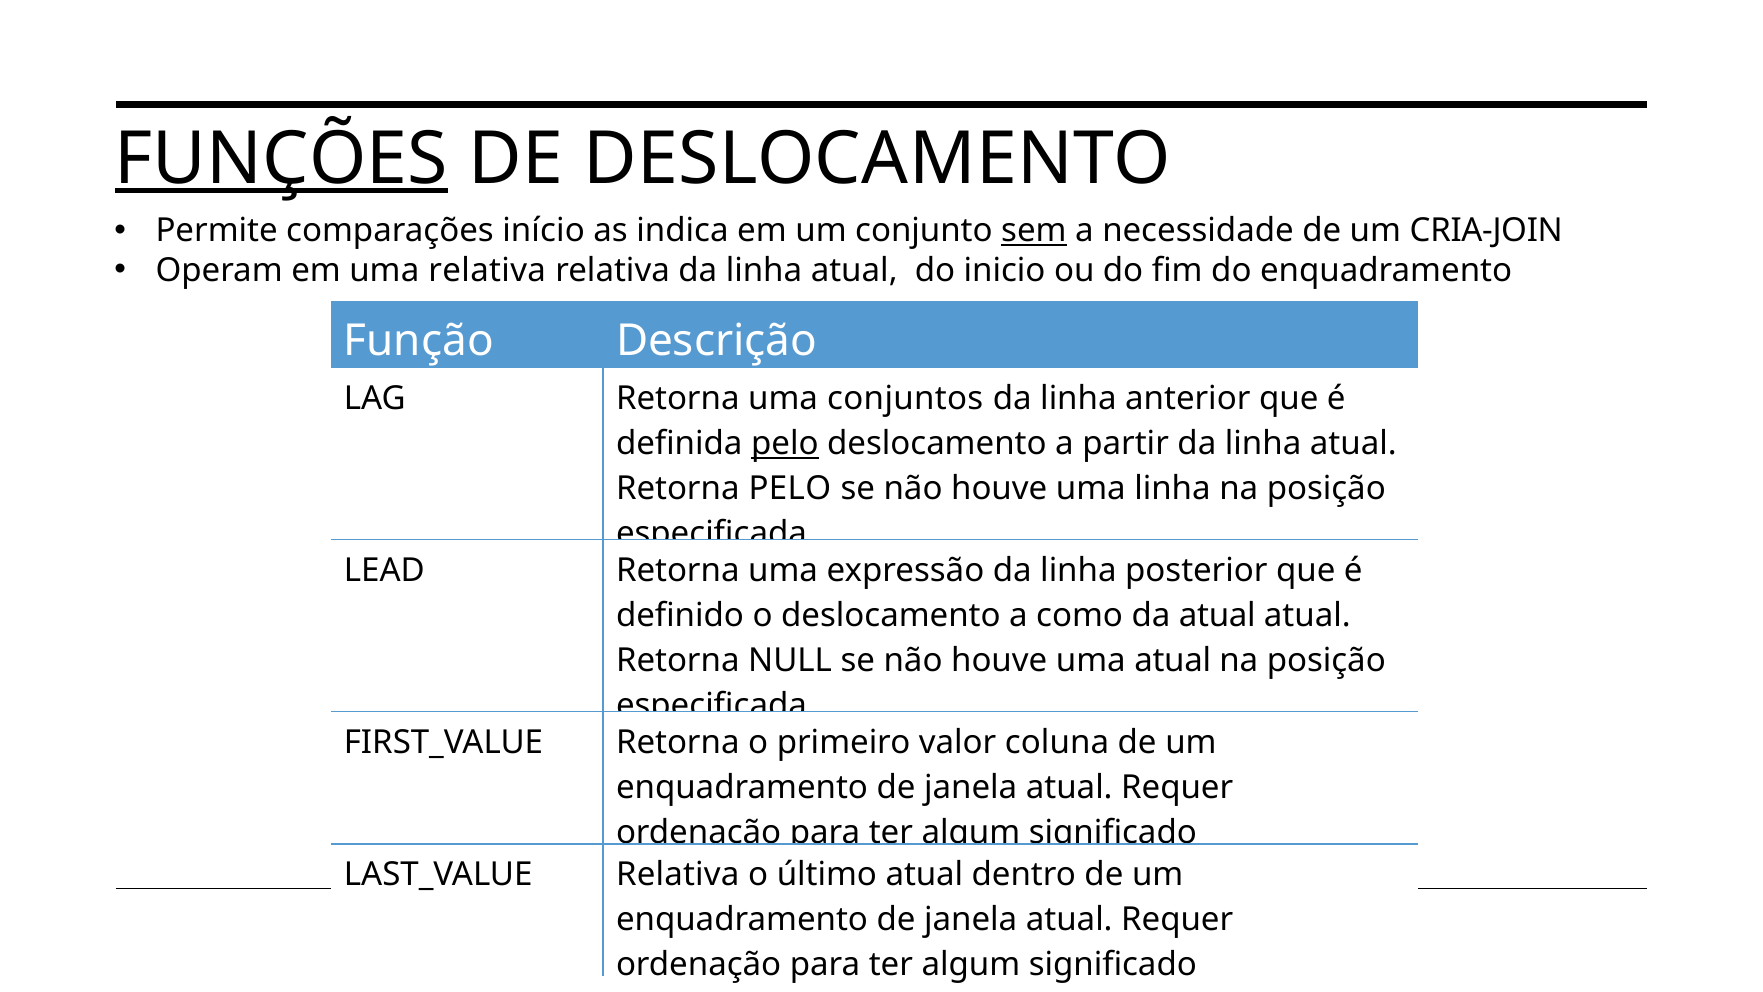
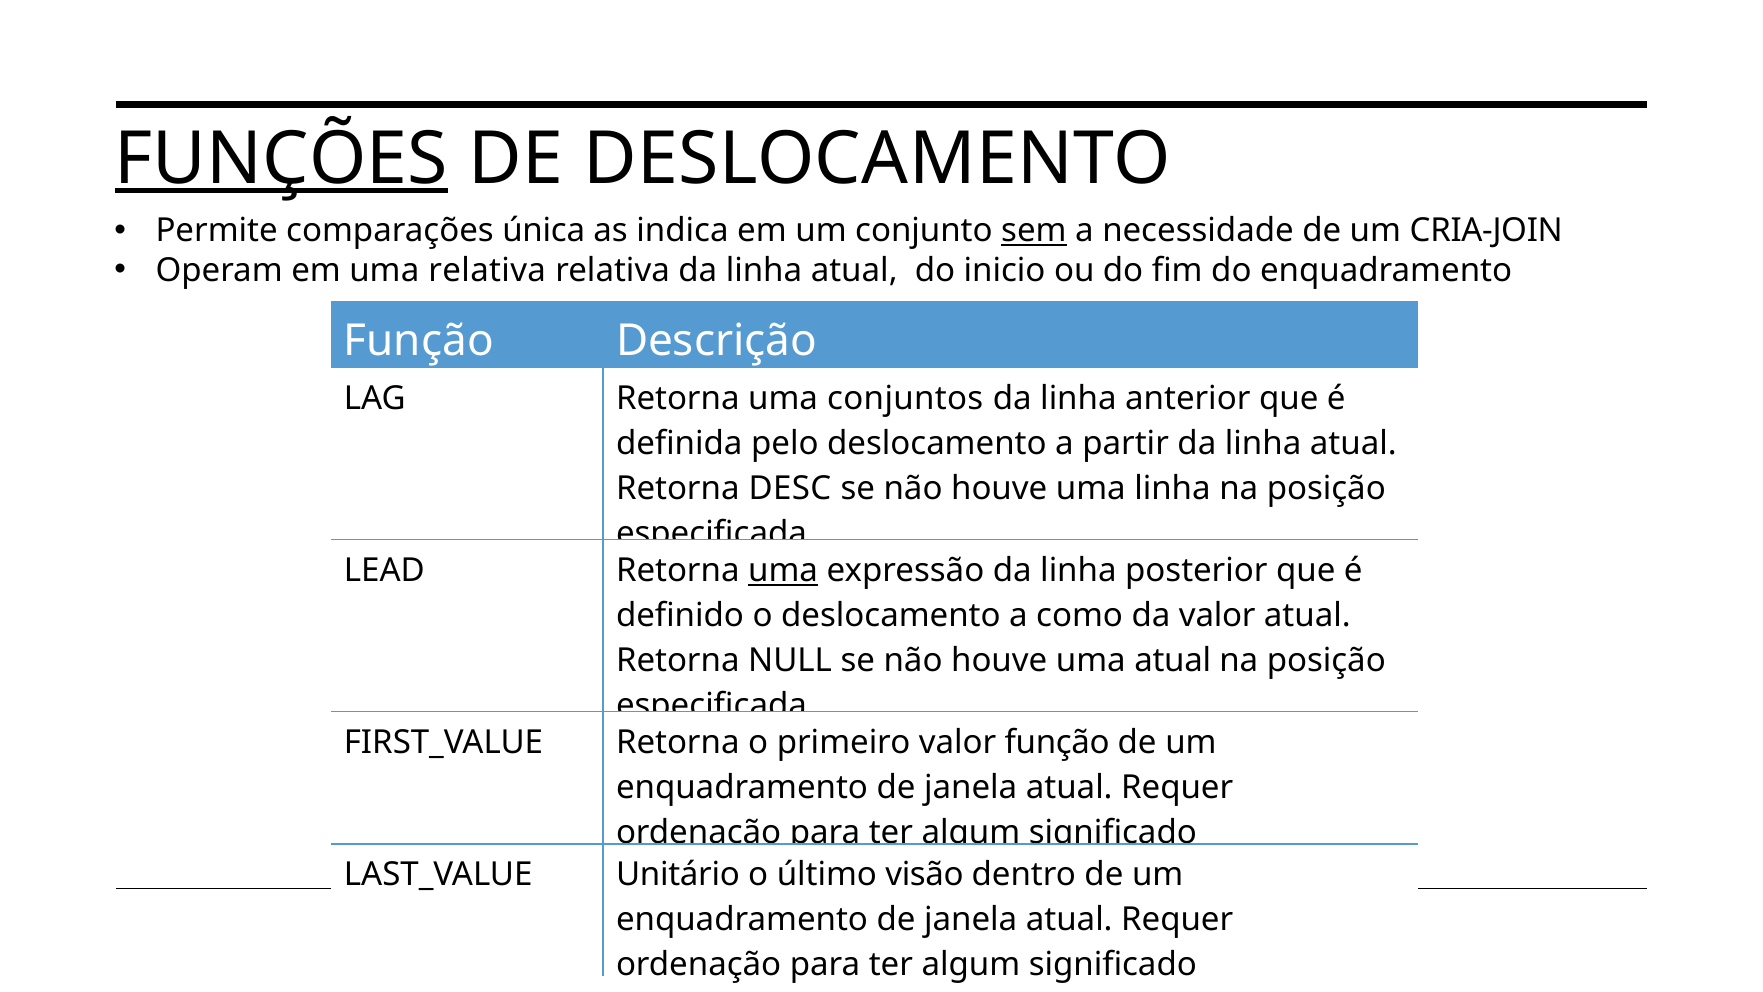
início: início -> única
pelo at (785, 443) underline: present -> none
Retorna PELO: PELO -> DESC
uma at (783, 570) underline: none -> present
da atual: atual -> valor
valor coluna: coluna -> função
Relativa at (678, 875): Relativa -> Unitário
último atual: atual -> visão
